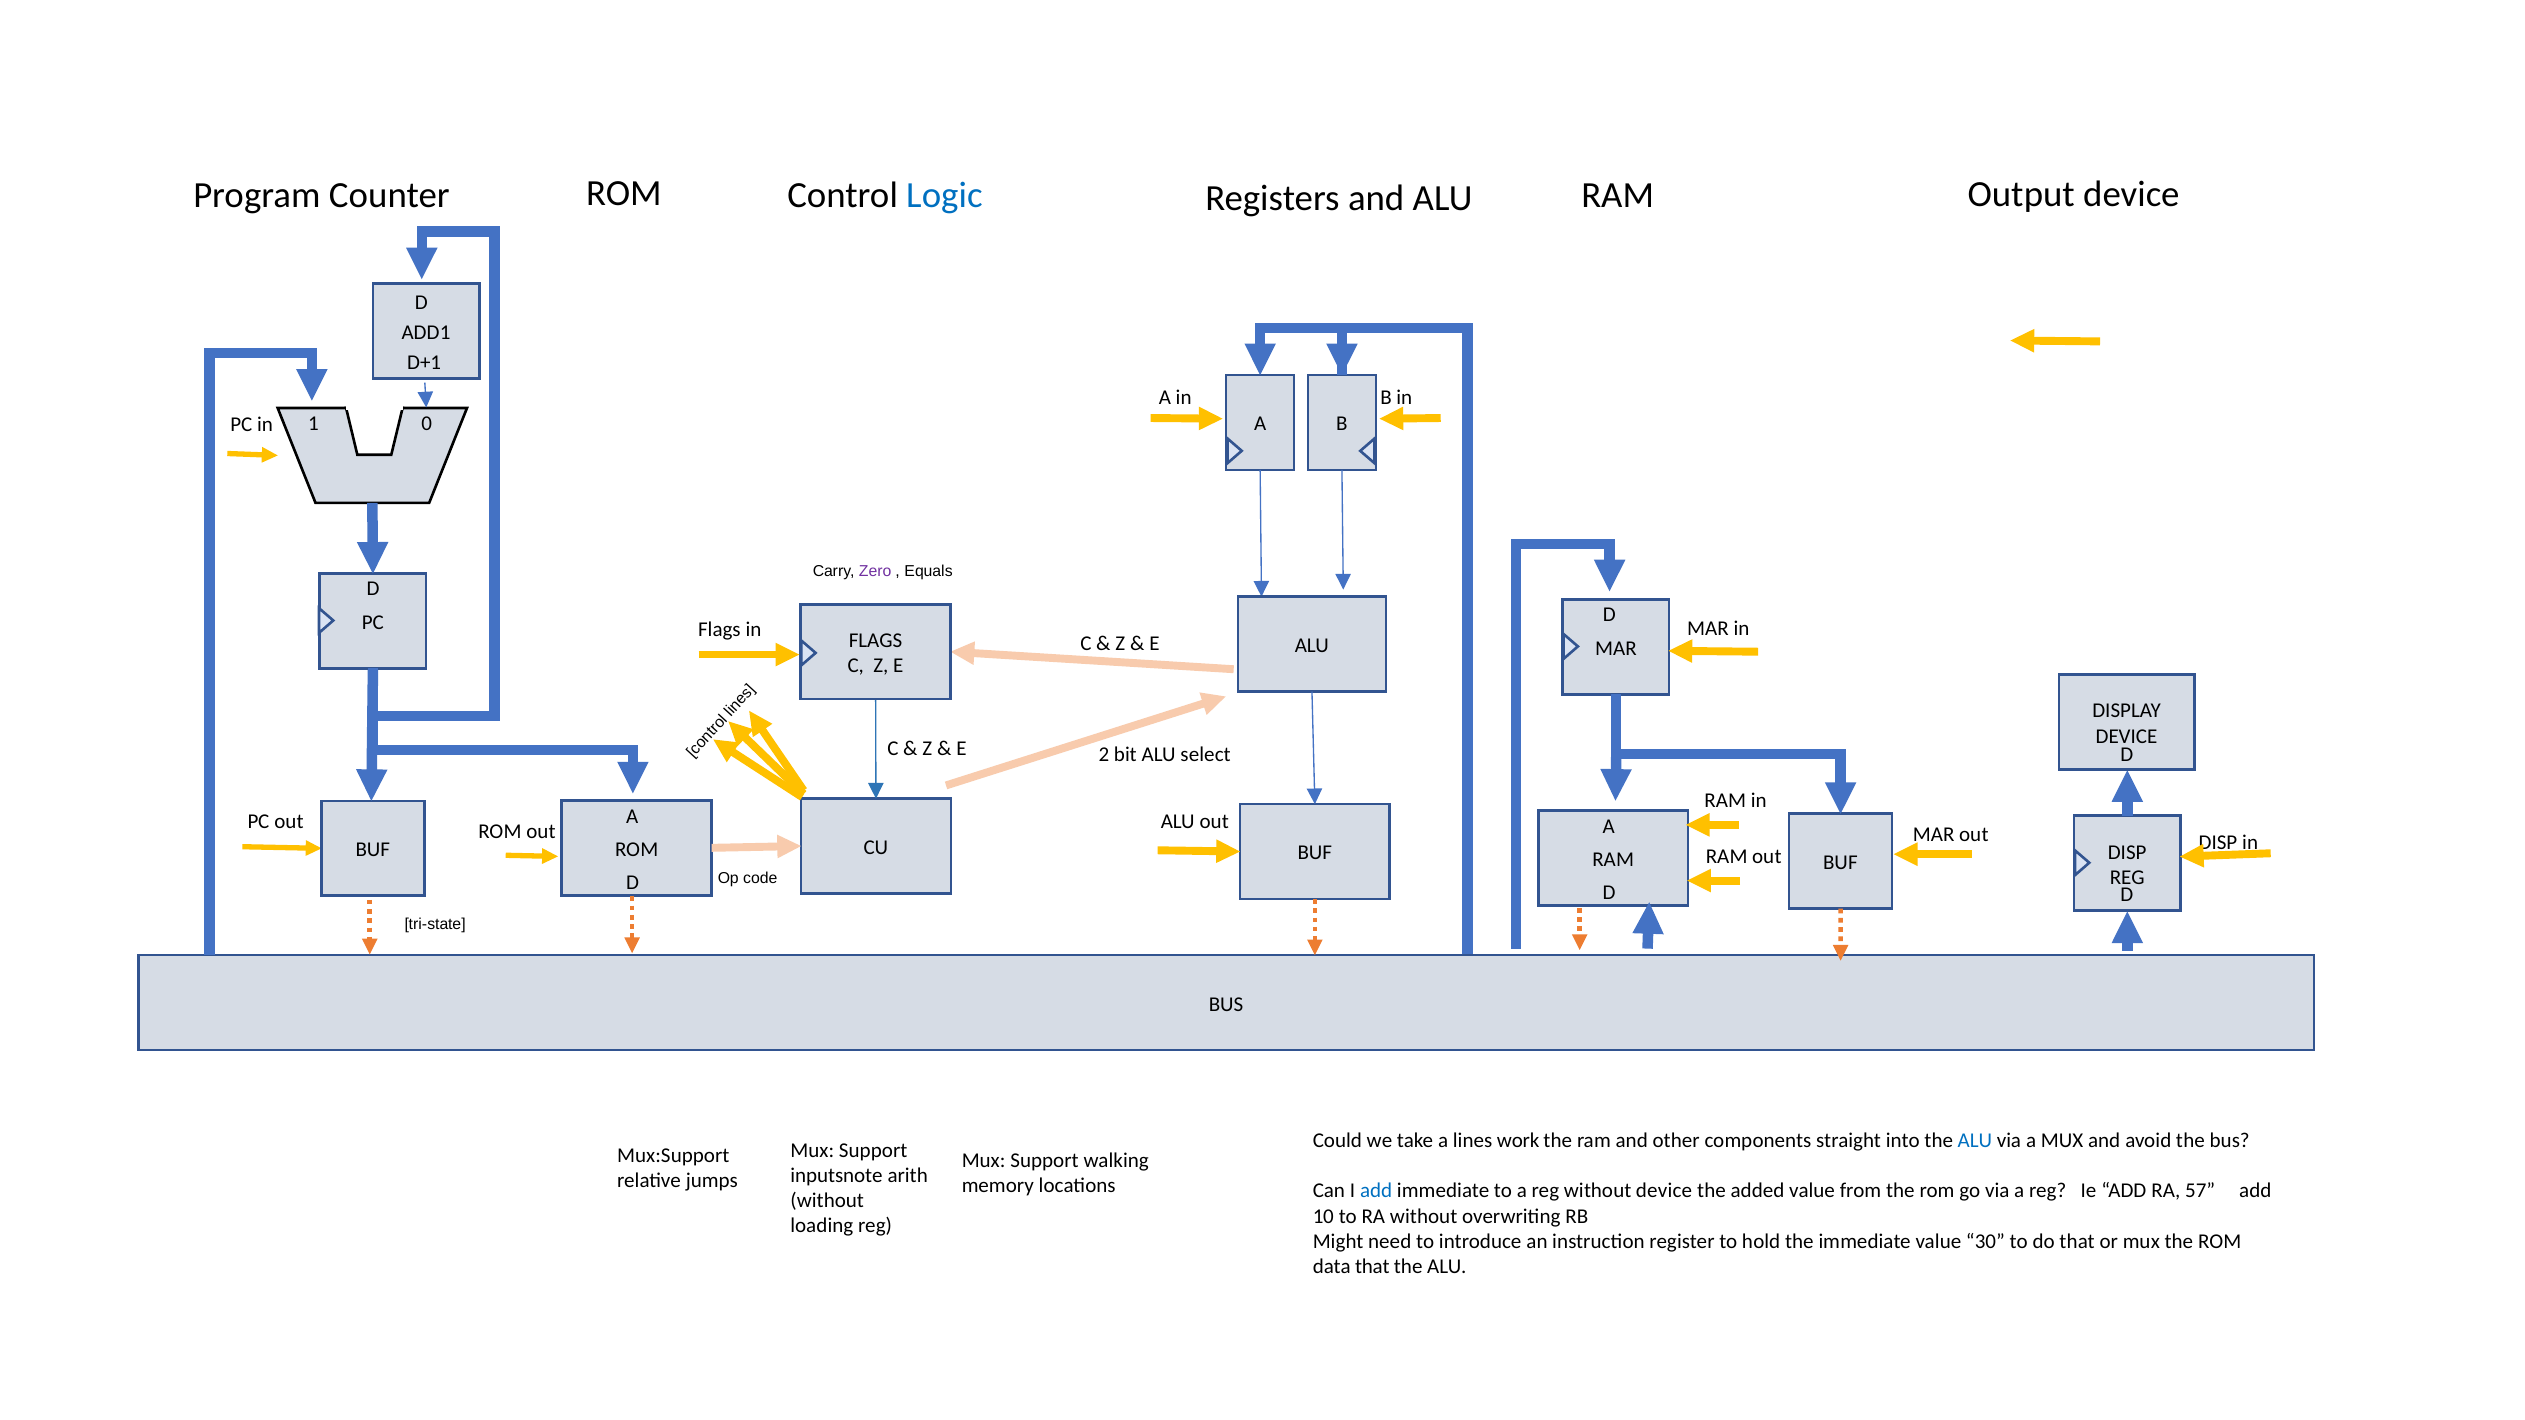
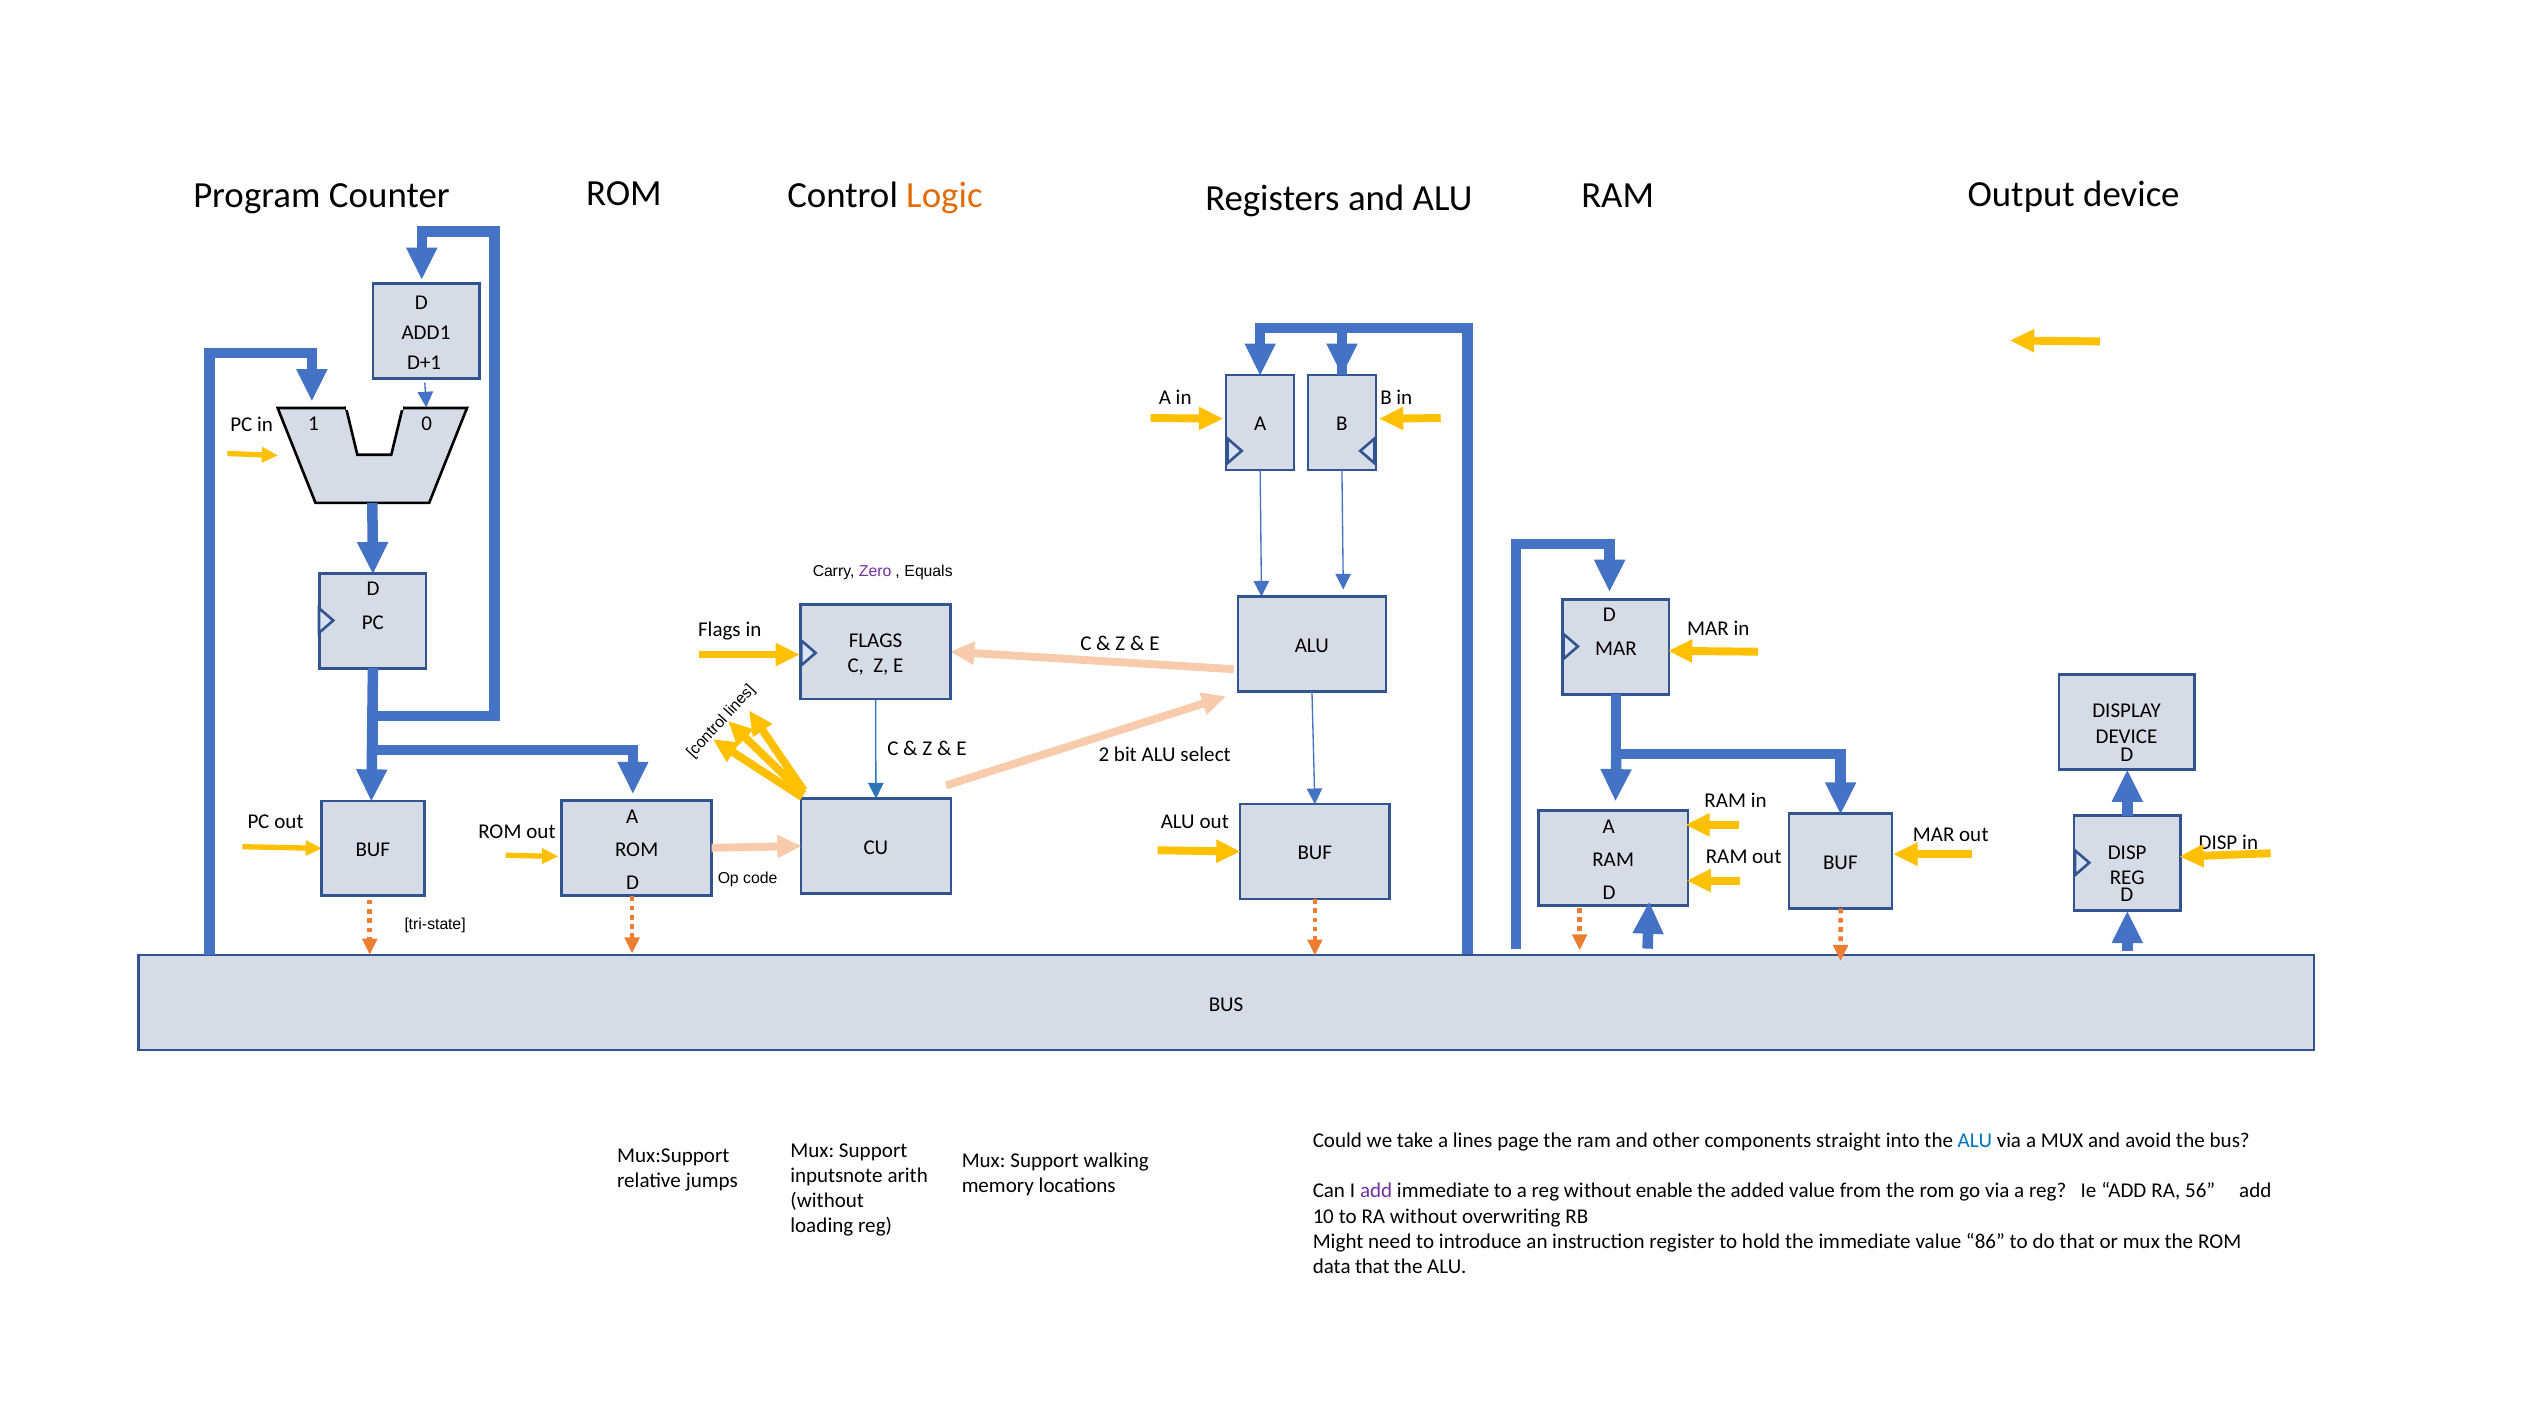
Logic colour: blue -> orange
work: work -> page
add at (1376, 1191) colour: blue -> purple
without device: device -> enable
57: 57 -> 56
30: 30 -> 86
